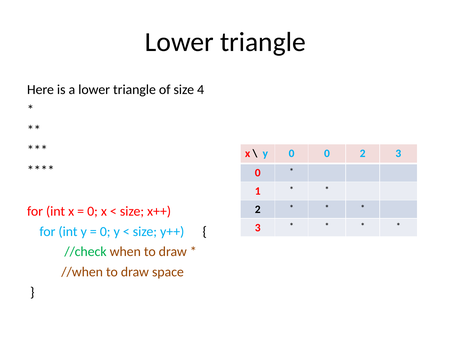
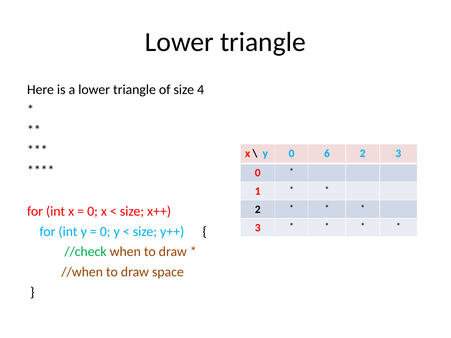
0 0: 0 -> 6
